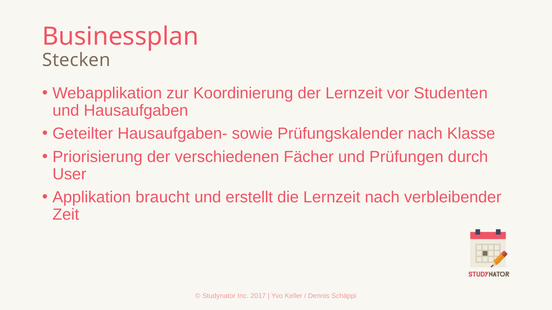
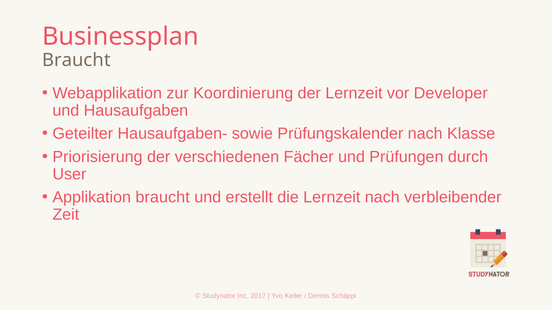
Stecken at (76, 60): Stecken -> Braucht
Studenten: Studenten -> Developer
